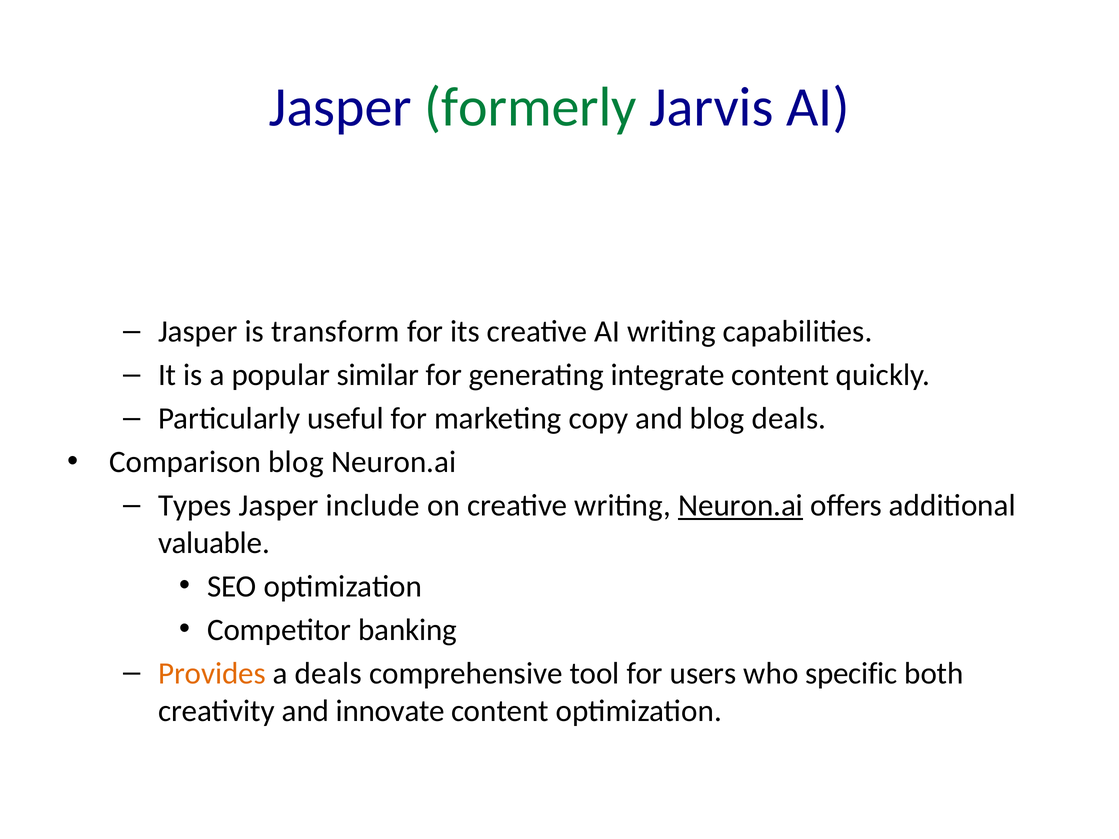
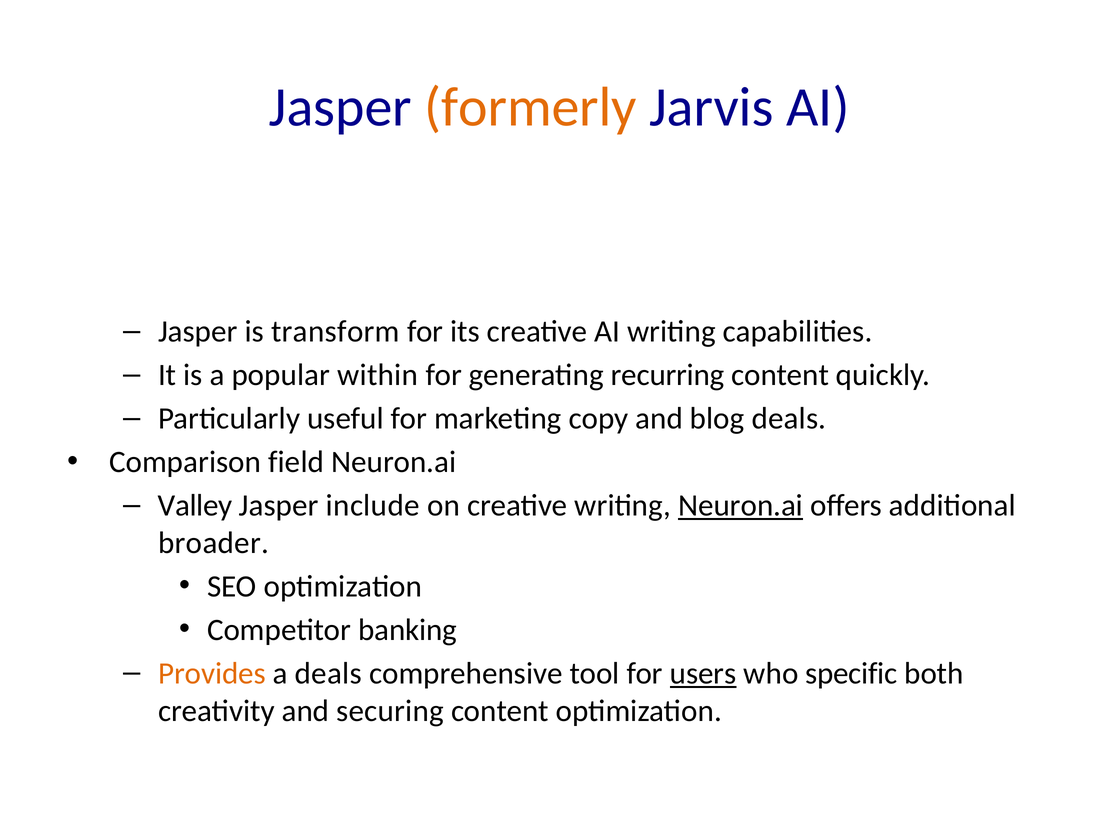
formerly colour: green -> orange
similar: similar -> within
integrate: integrate -> recurring
Comparison blog: blog -> field
Types: Types -> Valley
valuable: valuable -> broader
users underline: none -> present
innovate: innovate -> securing
